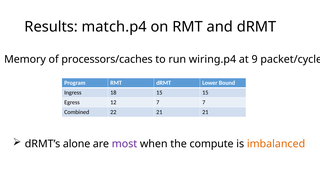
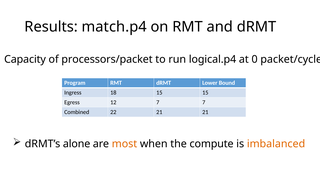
Memory: Memory -> Capacity
processors/caches: processors/caches -> processors/packet
wiring.p4: wiring.p4 -> logical.p4
9: 9 -> 0
most colour: purple -> orange
